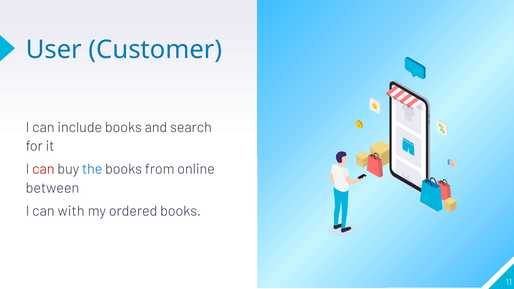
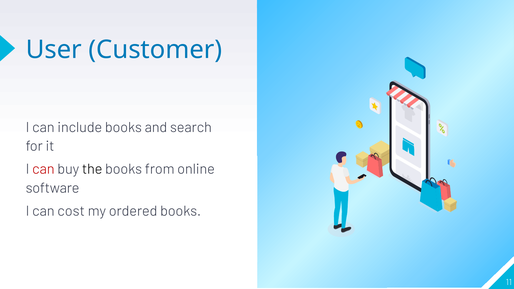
the colour: blue -> black
between: between -> software
with: with -> cost
